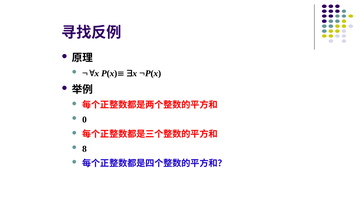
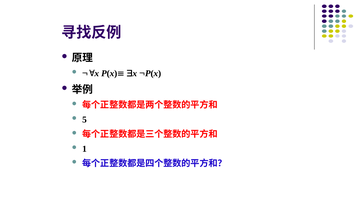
0: 0 -> 5
8: 8 -> 1
